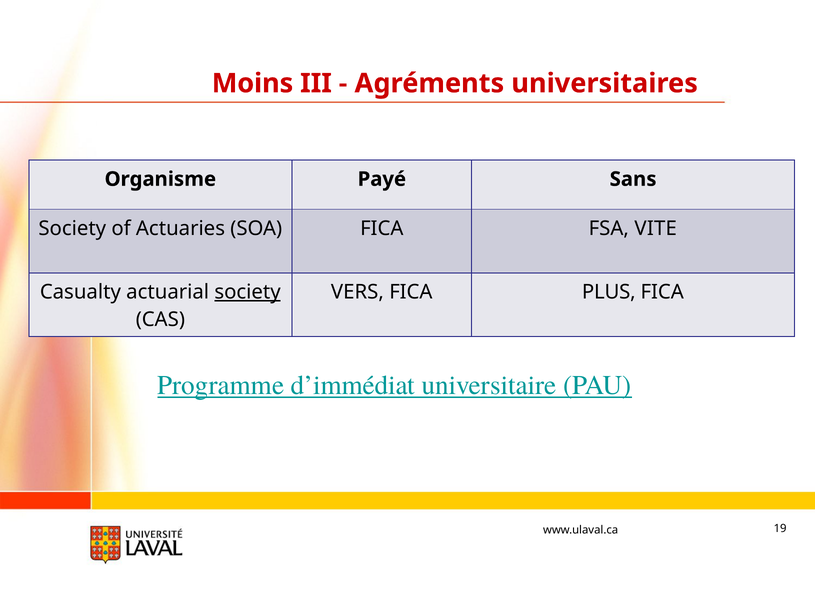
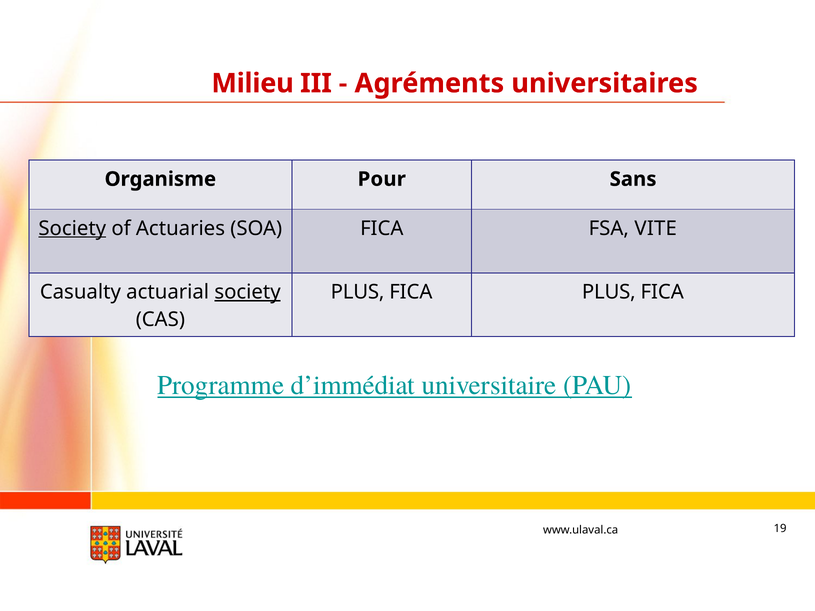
Moins: Moins -> Milieu
Payé: Payé -> Pour
Society at (72, 228) underline: none -> present
VERS at (357, 292): VERS -> PLUS
